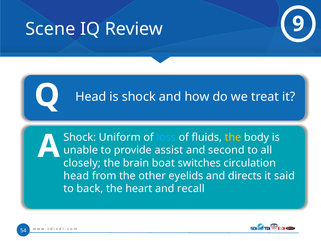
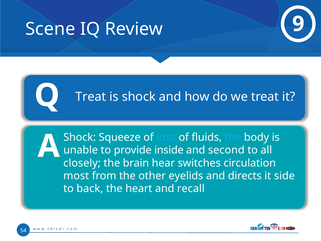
Head at (91, 97): Head -> Treat
Uniform: Uniform -> Squeeze
the at (233, 137) colour: yellow -> light blue
assist: assist -> inside
boat: boat -> hear
head at (76, 176): head -> most
said: said -> side
